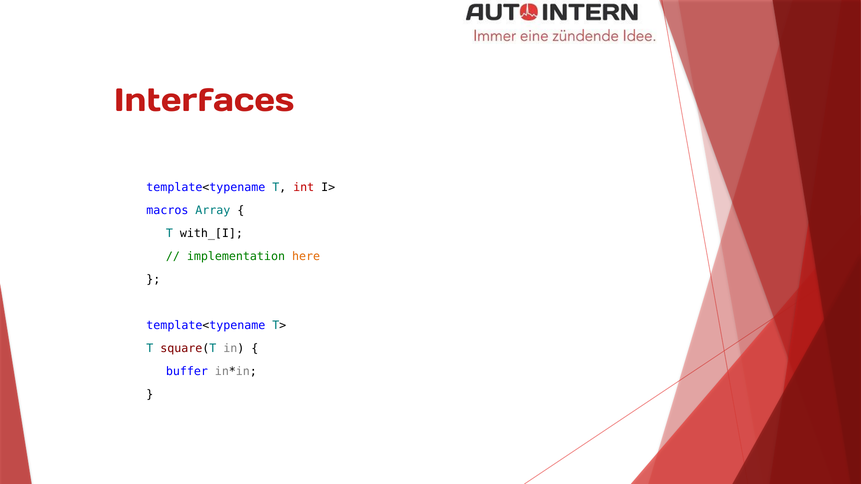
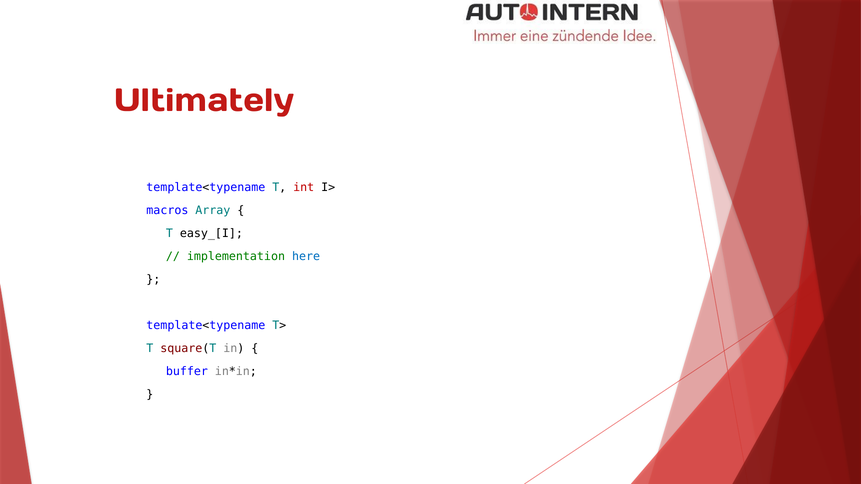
Interfaces: Interfaces -> Ultimately
with_[I: with_[I -> easy_[I
here colour: orange -> blue
